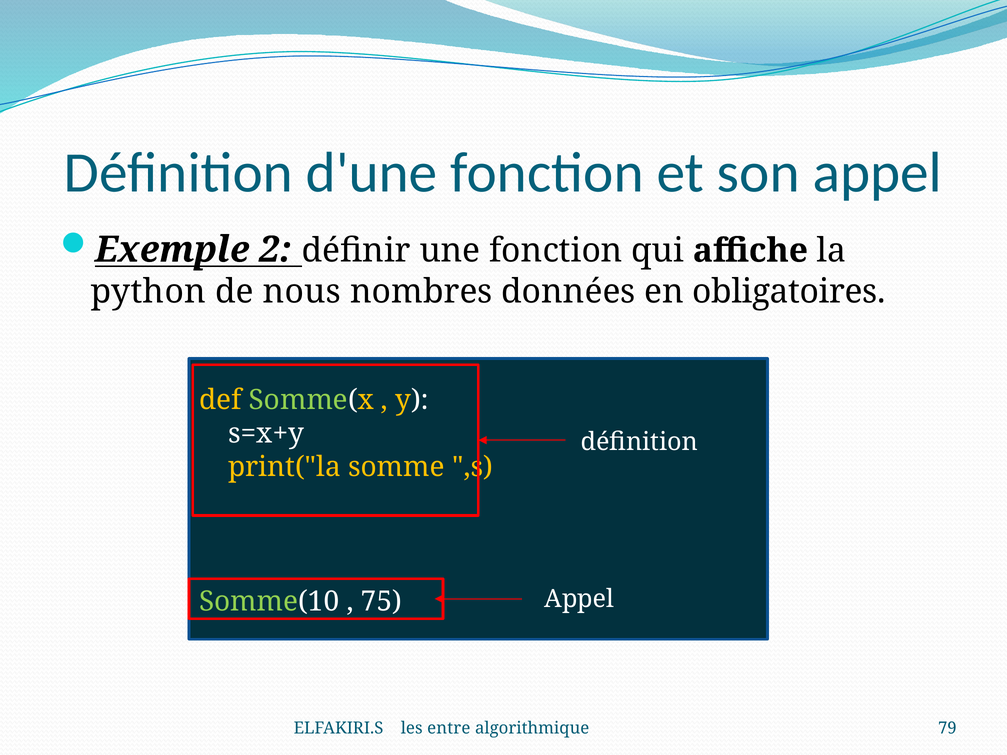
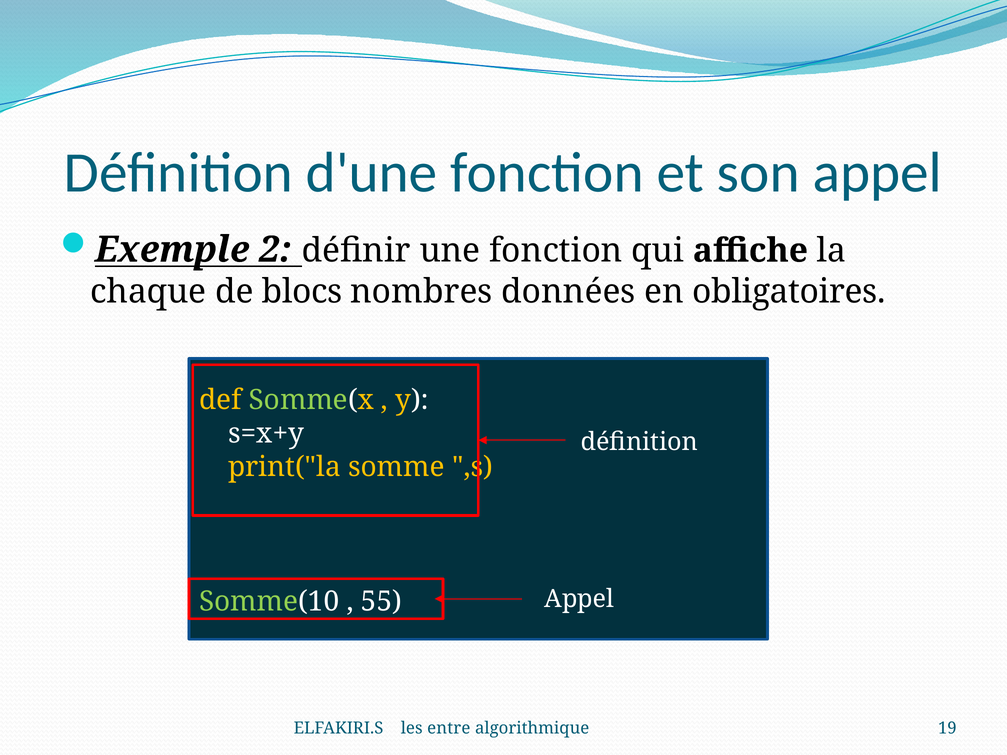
python: python -> chaque
nous: nous -> blocs
75: 75 -> 55
79: 79 -> 19
